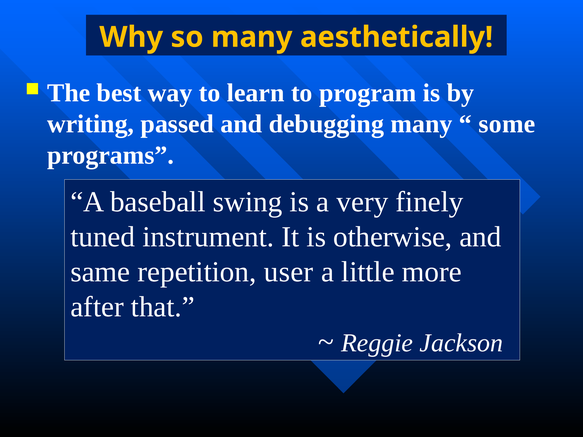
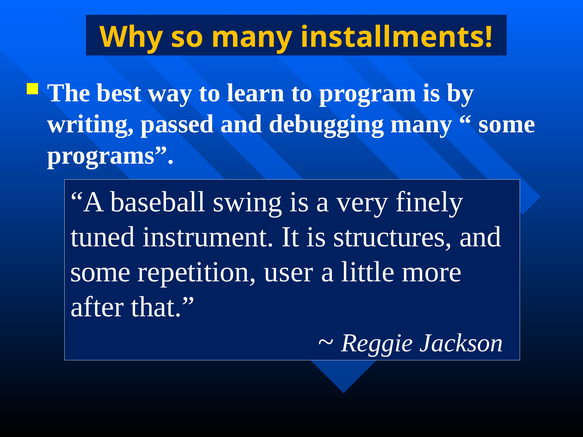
aesthetically: aesthetically -> installments
otherwise: otherwise -> structures
same at (100, 272): same -> some
